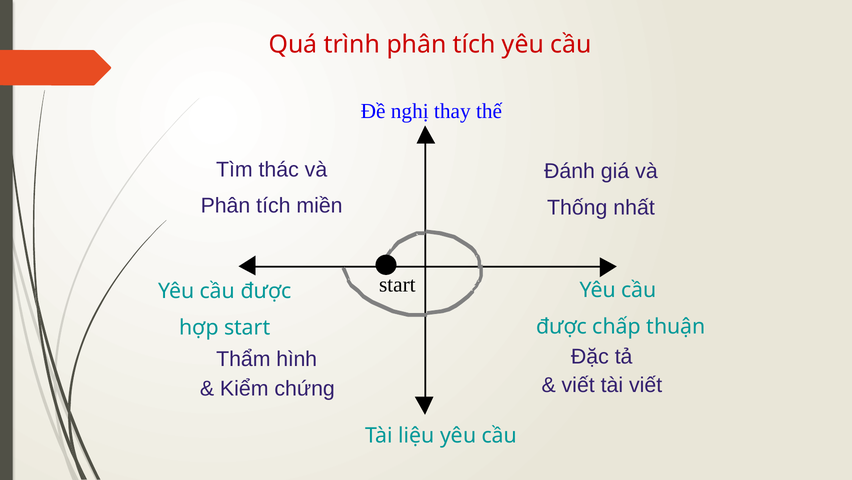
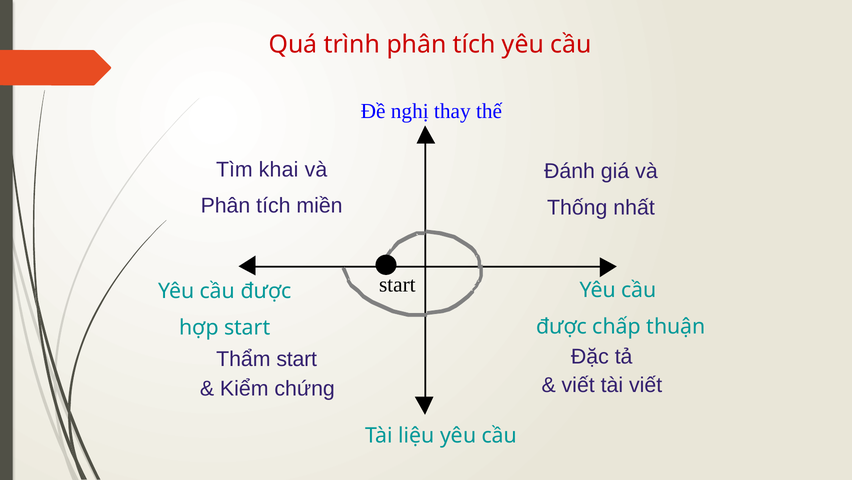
thác: thác -> khai
Thẩm hình: hình -> start
